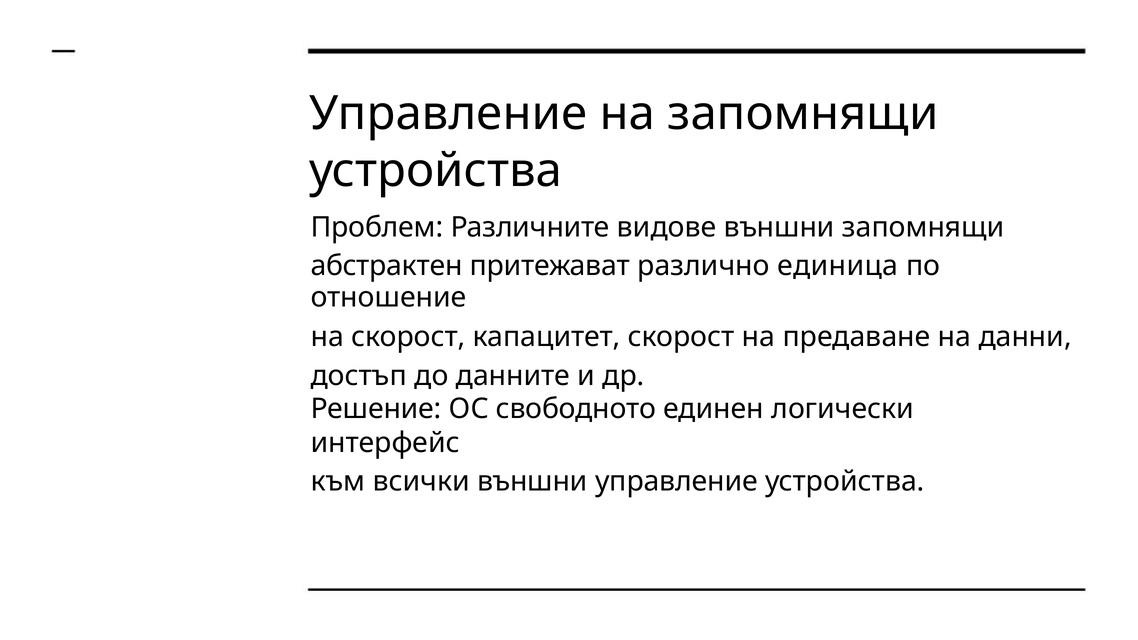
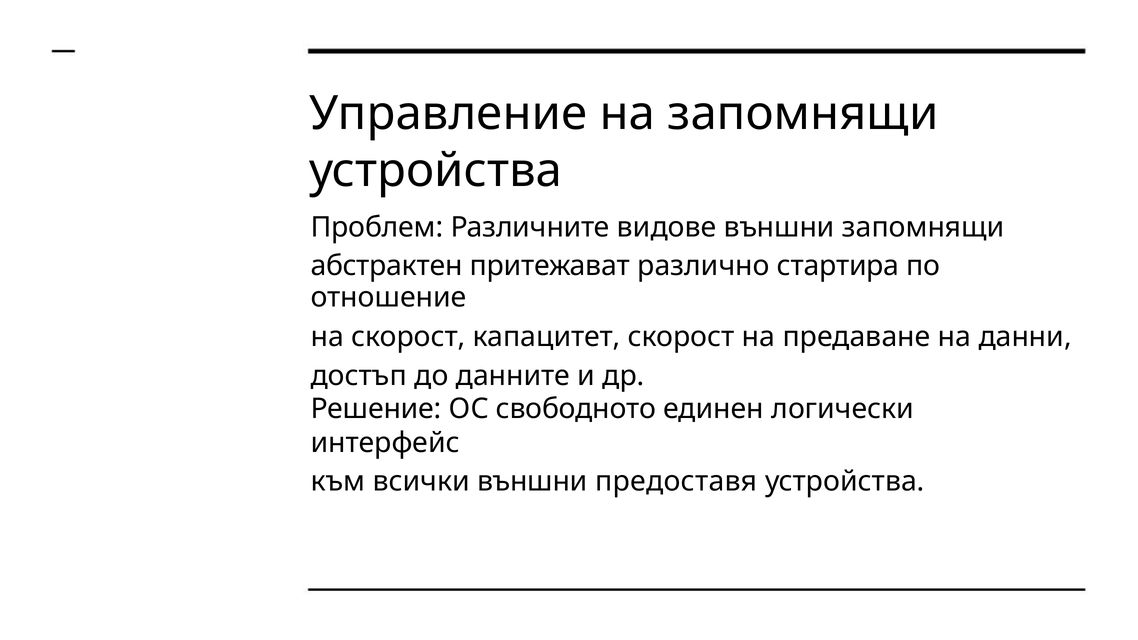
единица: единица -> стартира
външни управление: управление -> предоставя
